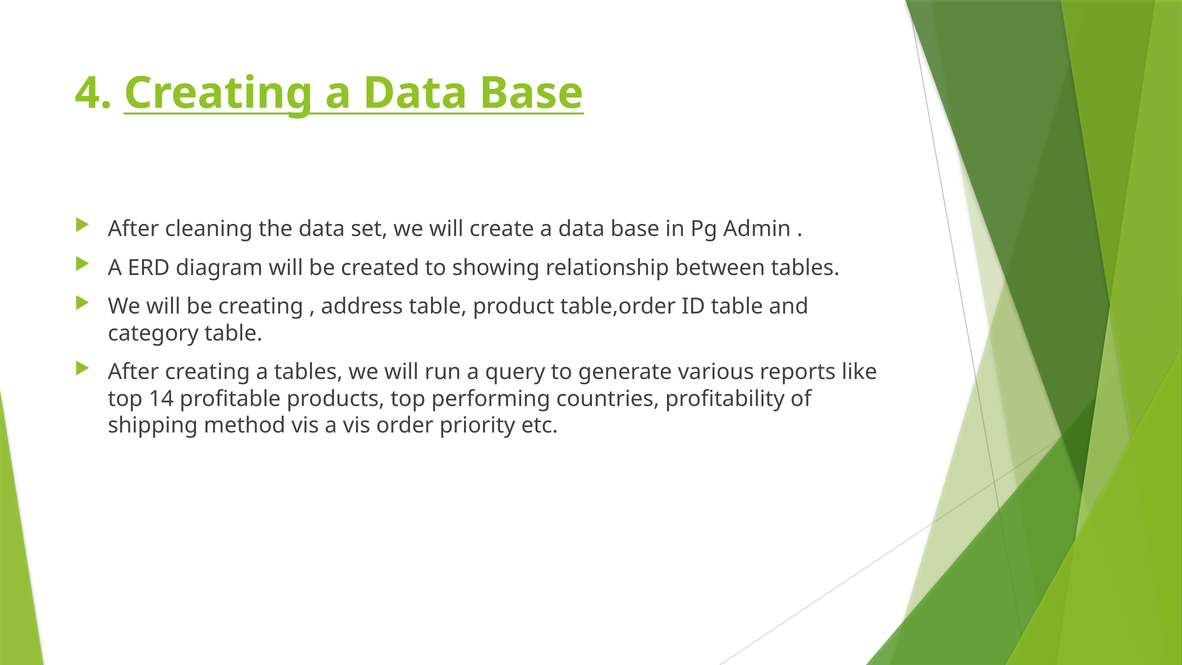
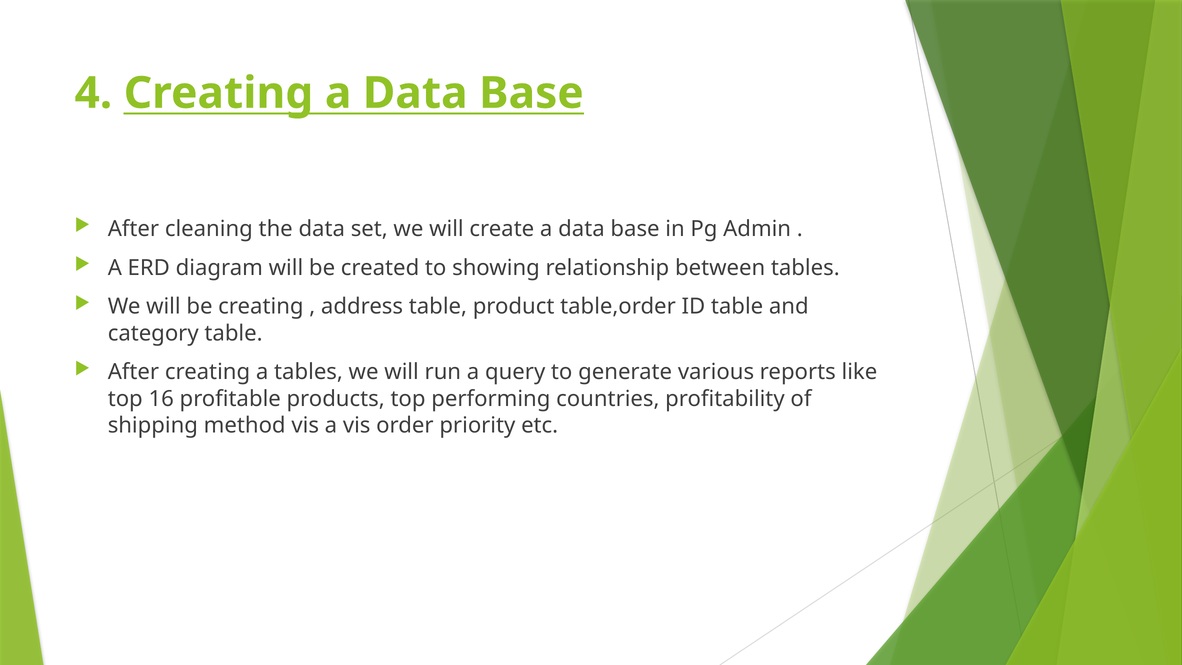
14: 14 -> 16
